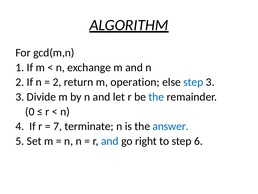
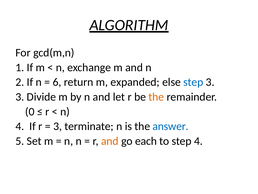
2 at (57, 82): 2 -> 6
operation: operation -> expanded
the at (156, 97) colour: blue -> orange
7 at (58, 126): 7 -> 3
and at (110, 141) colour: blue -> orange
right: right -> each
step 6: 6 -> 4
